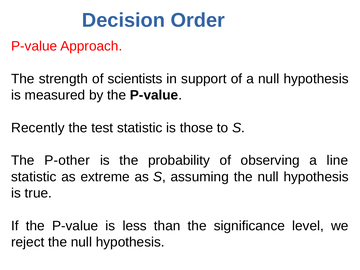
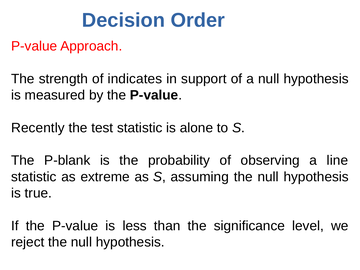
scientists: scientists -> indicates
those: those -> alone
P-other: P-other -> P-blank
